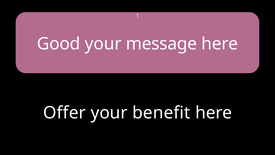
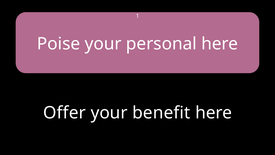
Good: Good -> Poise
message: message -> personal
